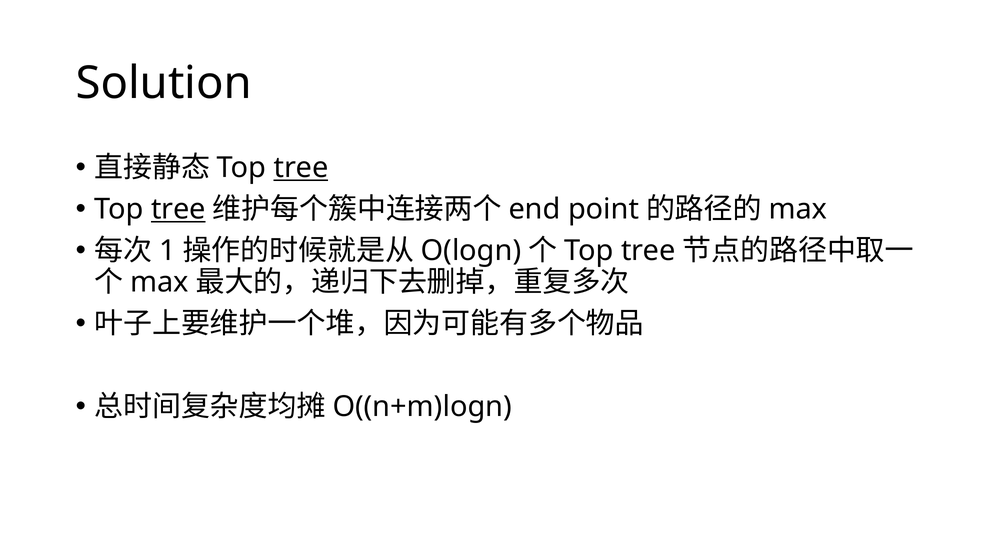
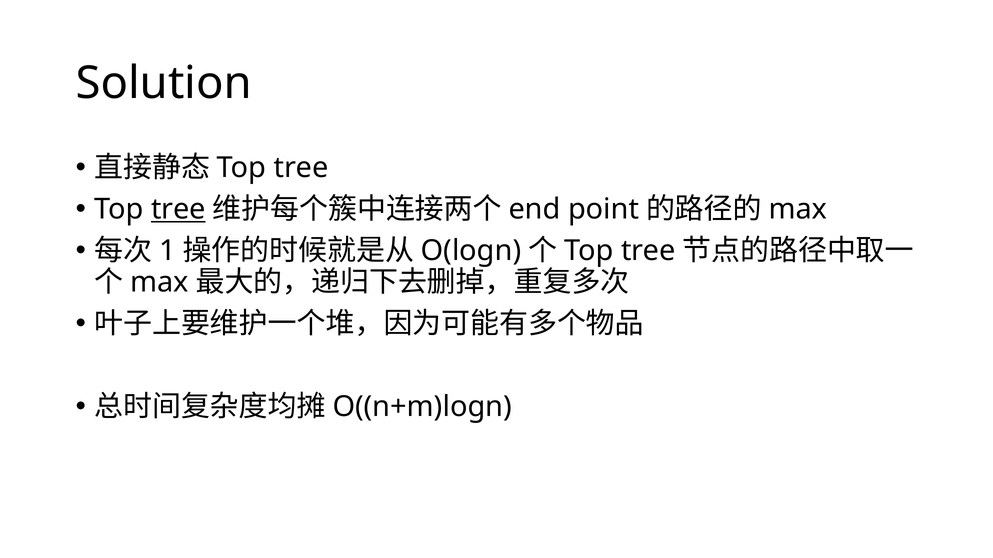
tree at (301, 168) underline: present -> none
